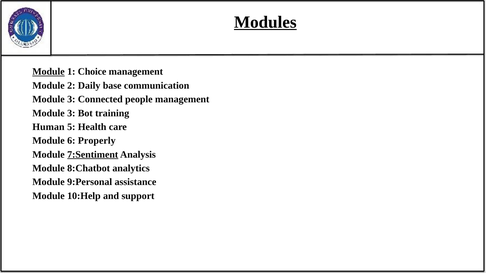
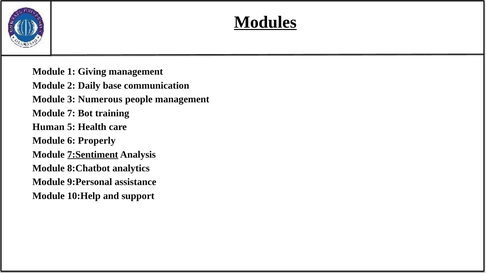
Module at (49, 72) underline: present -> none
Choice: Choice -> Giving
Connected: Connected -> Numerous
3 at (71, 113): 3 -> 7
